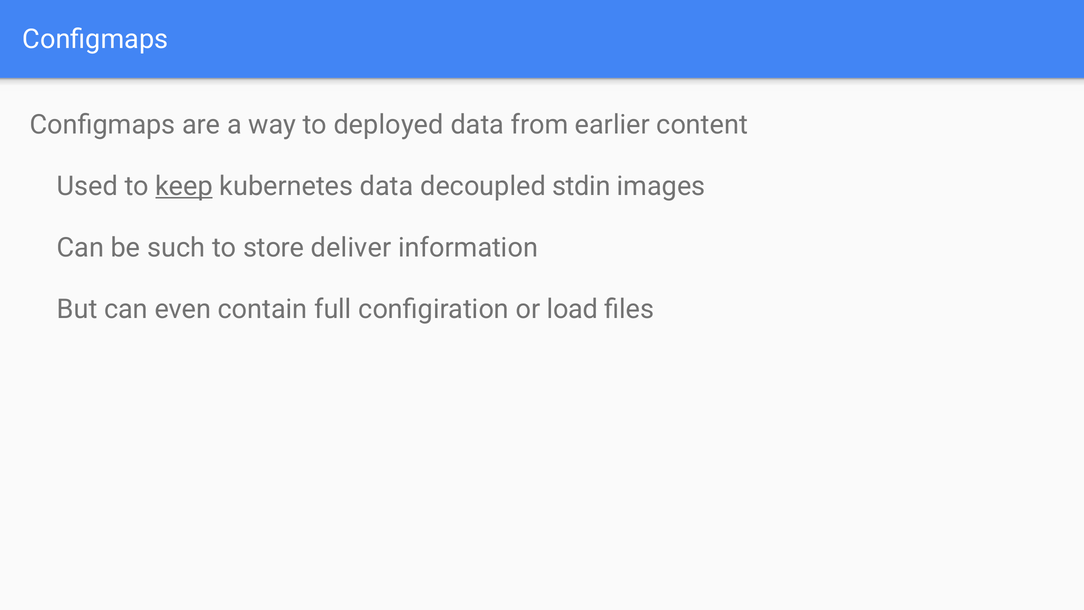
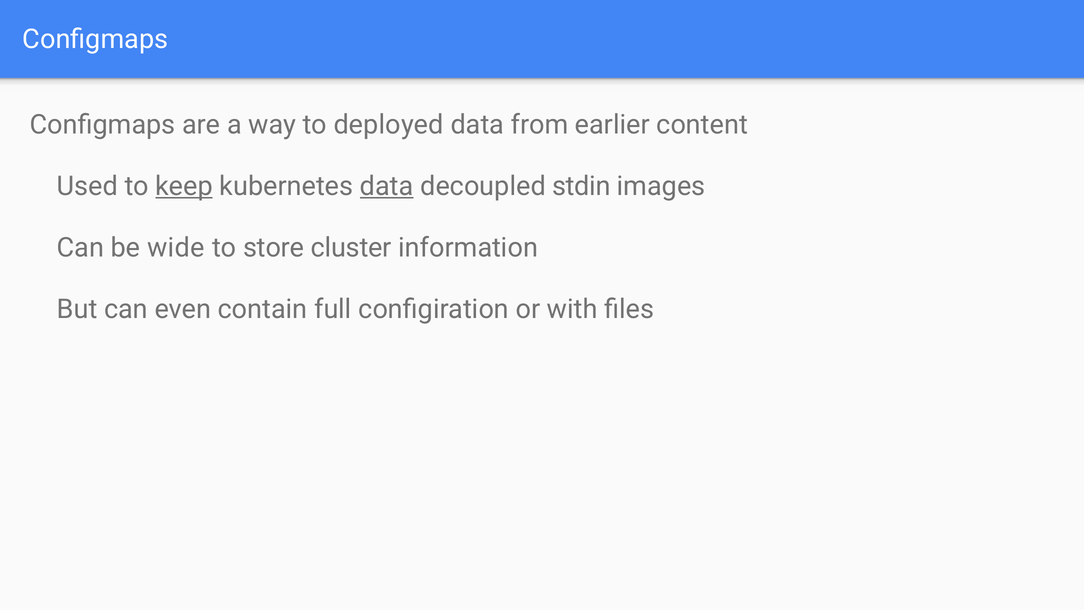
data at (387, 186) underline: none -> present
such: such -> wide
deliver: deliver -> cluster
load: load -> with
